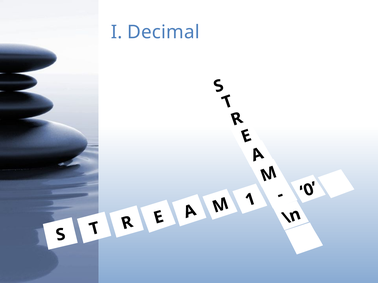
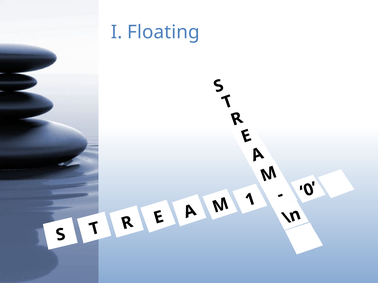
Decimal: Decimal -> Floating
